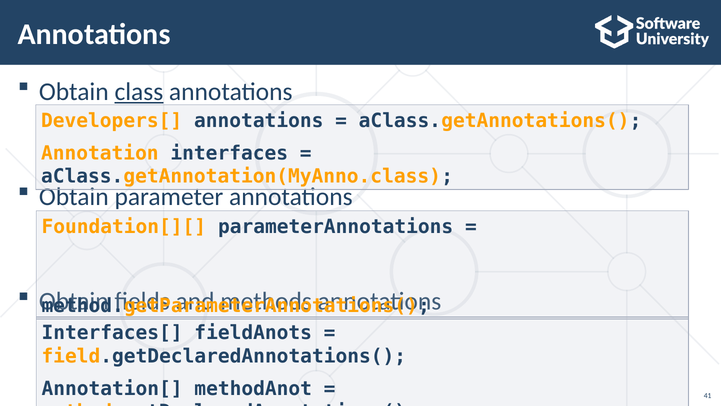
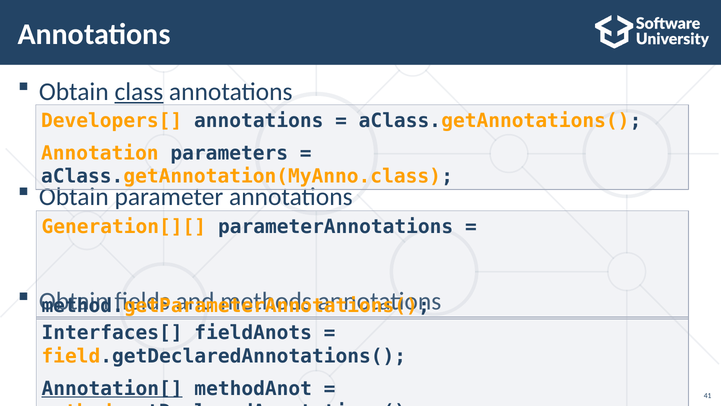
interfaces: interfaces -> parameters
Foundation[][: Foundation[][ -> Generation[][
Annotation[ underline: none -> present
